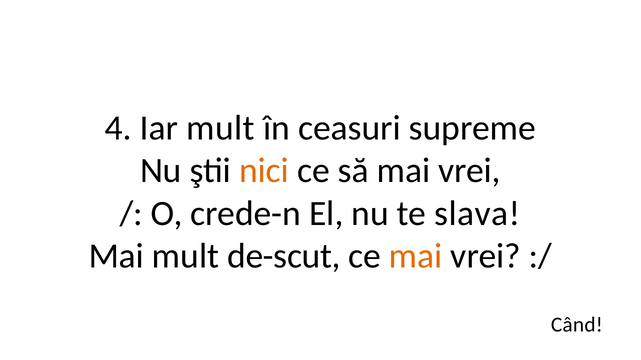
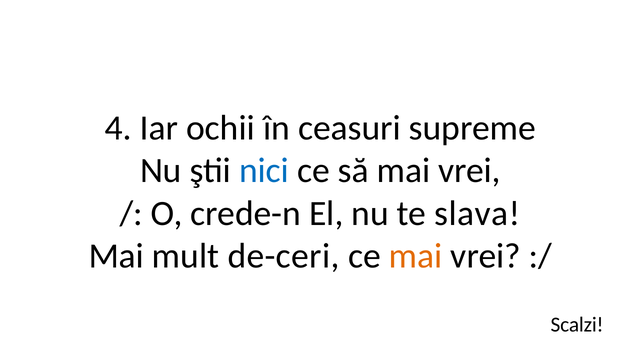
Iar mult: mult -> ochii
nici colour: orange -> blue
de-scut: de-scut -> de-ceri
Când: Când -> Scalzi
